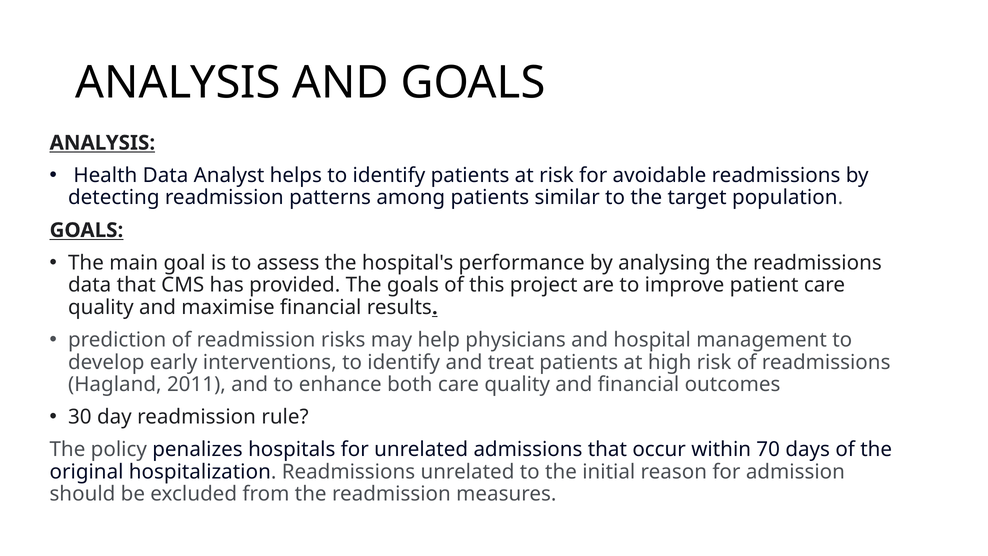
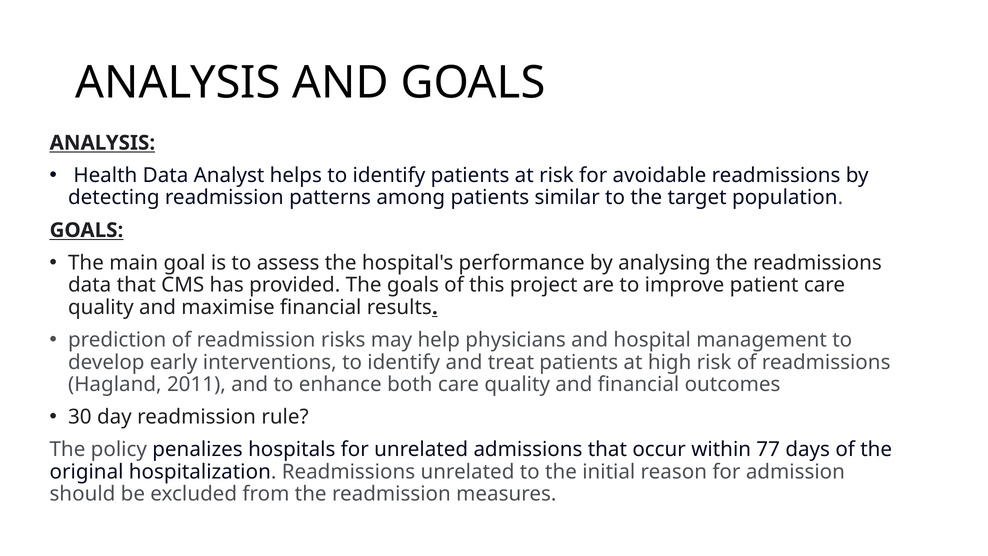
70: 70 -> 77
